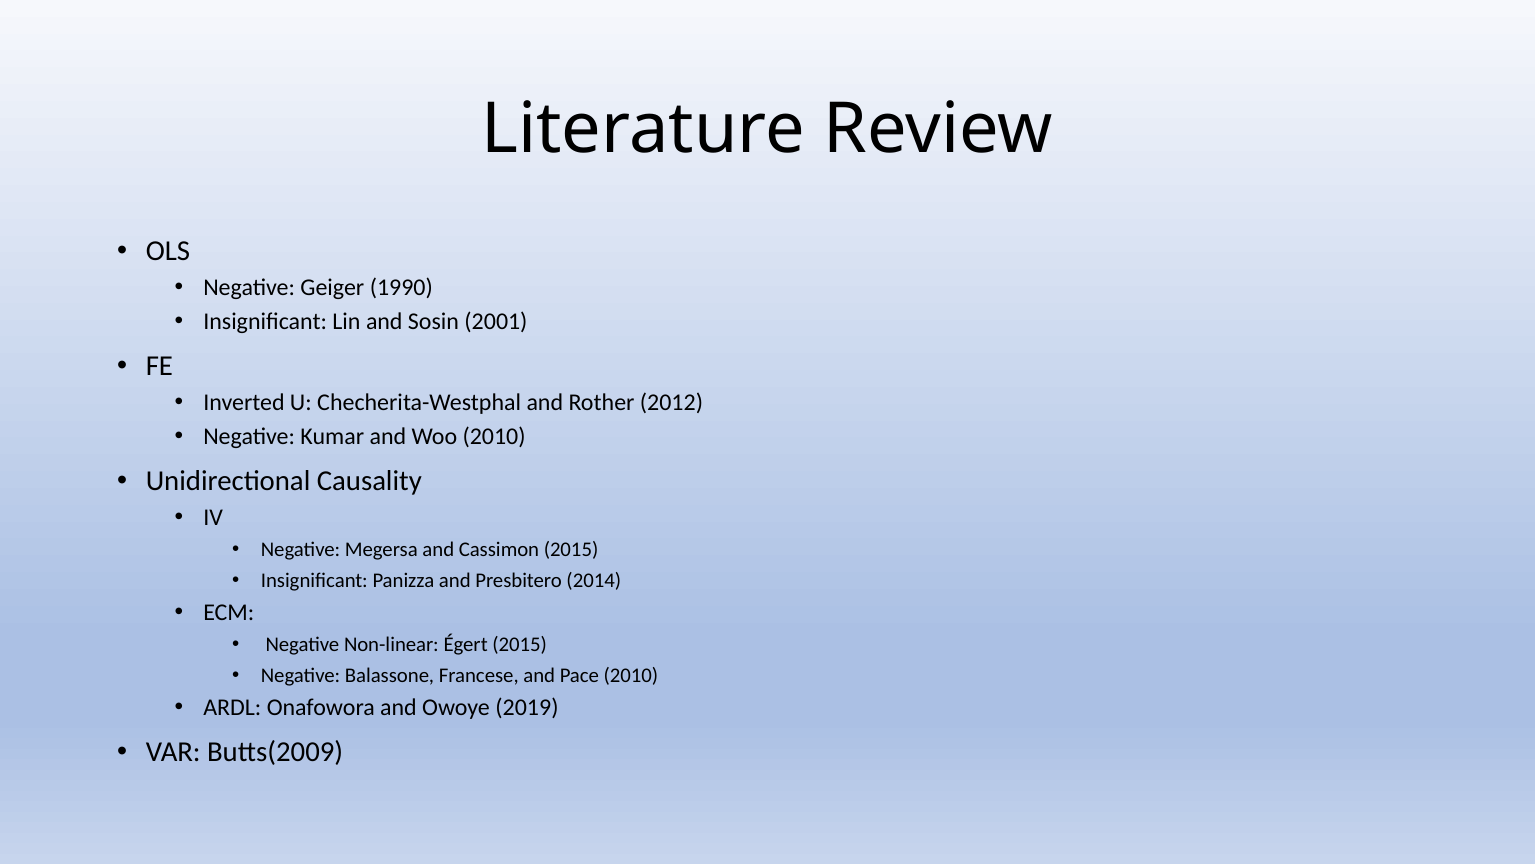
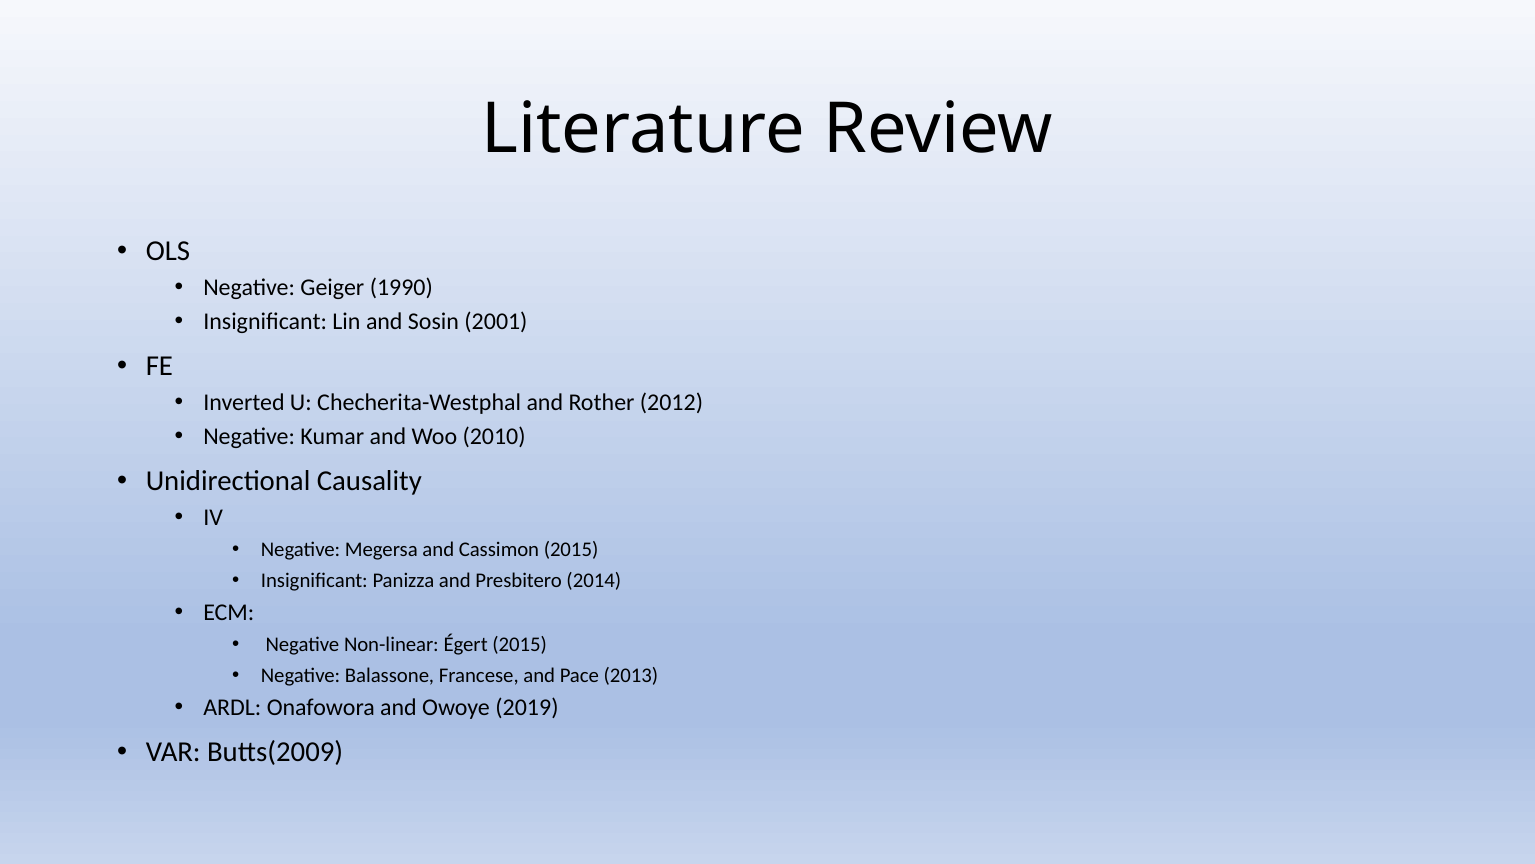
Pace 2010: 2010 -> 2013
